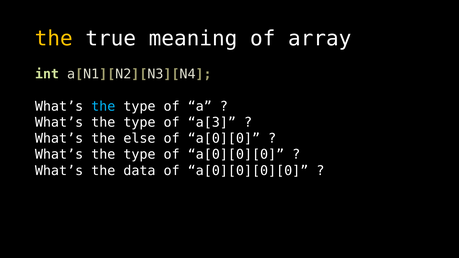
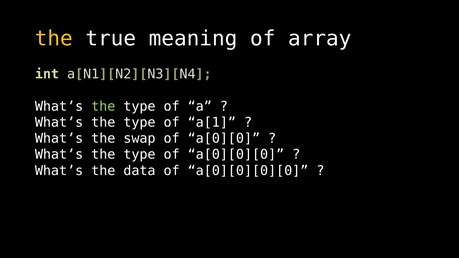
the at (103, 106) colour: light blue -> light green
a[3: a[3 -> a[1
else: else -> swap
